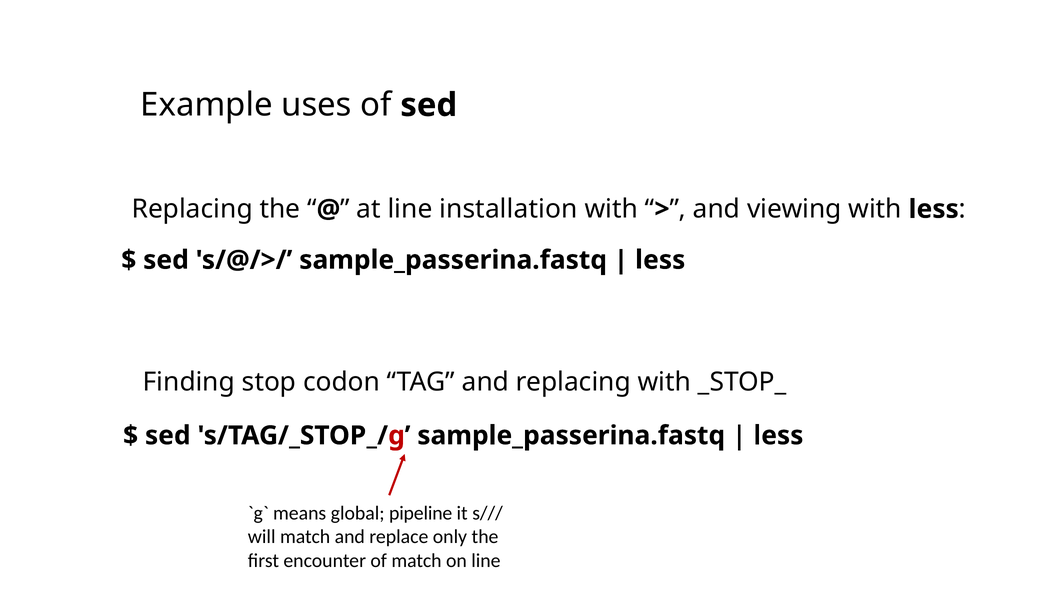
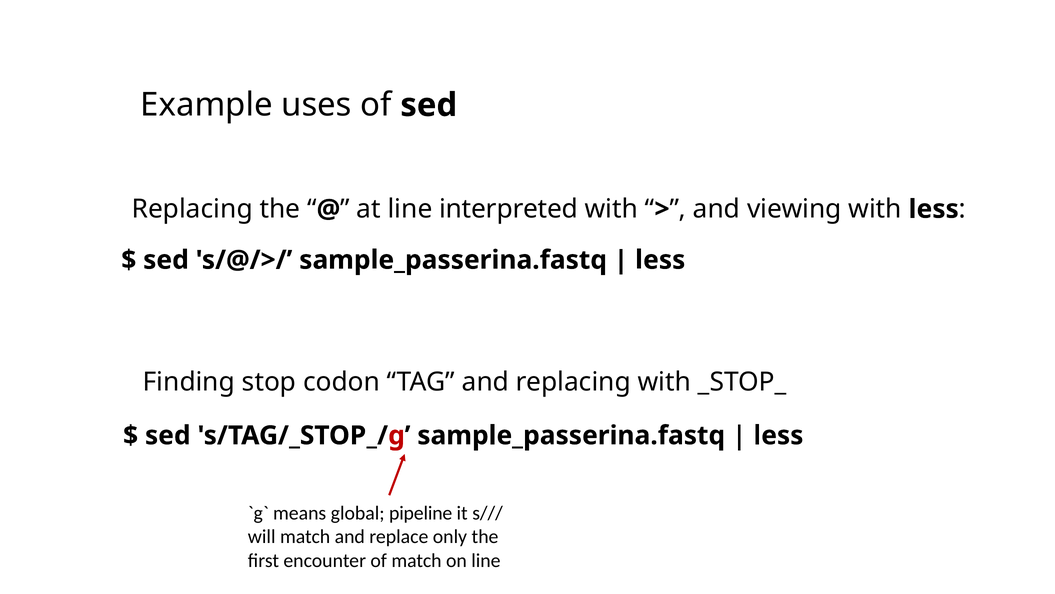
installation: installation -> interpreted
